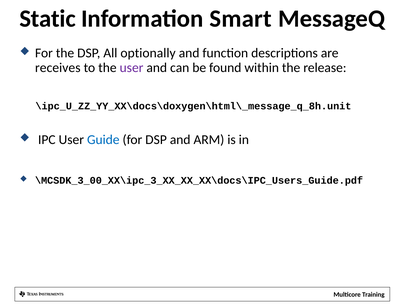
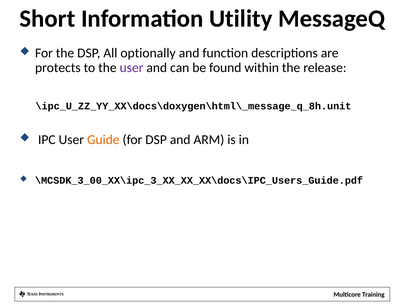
Static: Static -> Short
Smart: Smart -> Utility
receives: receives -> protects
Guide colour: blue -> orange
